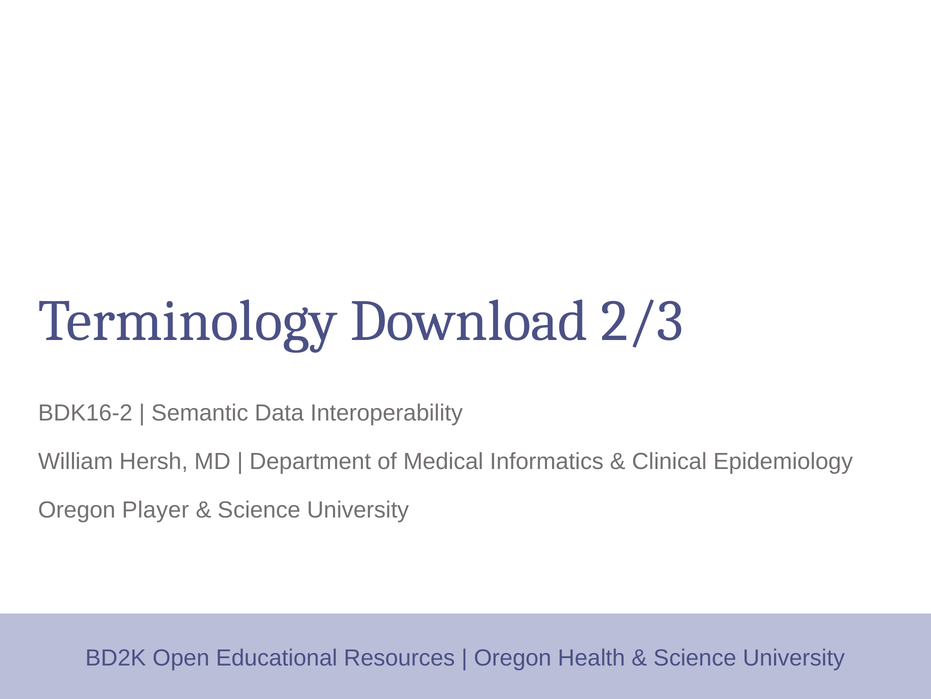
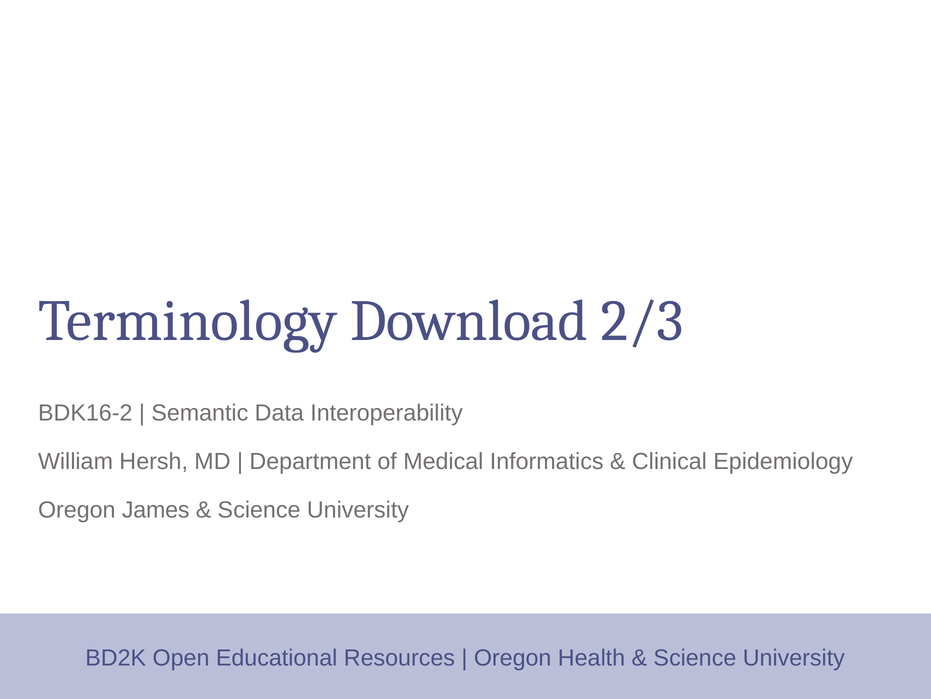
Player: Player -> James
